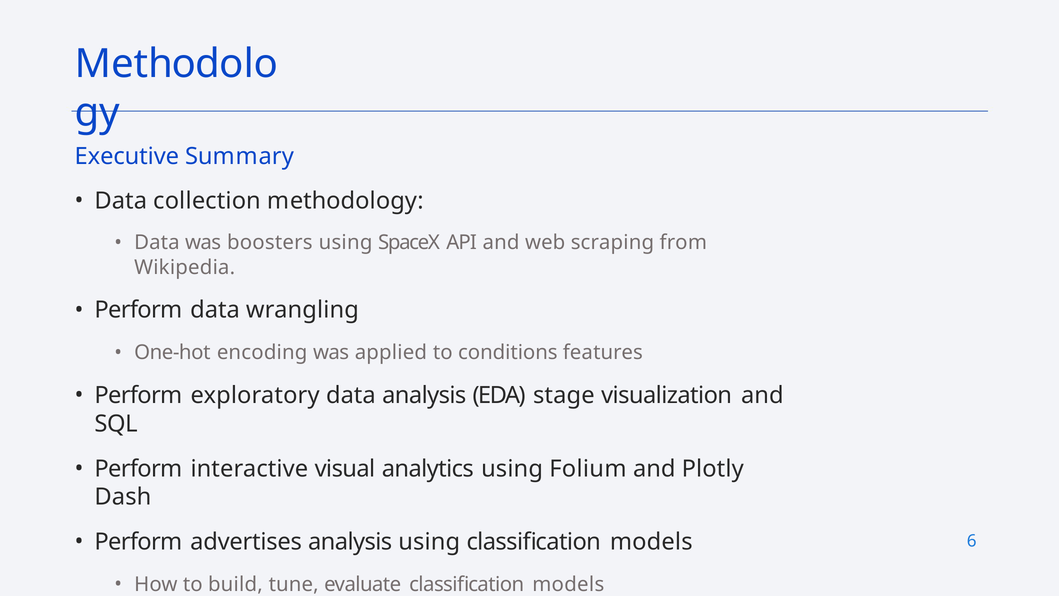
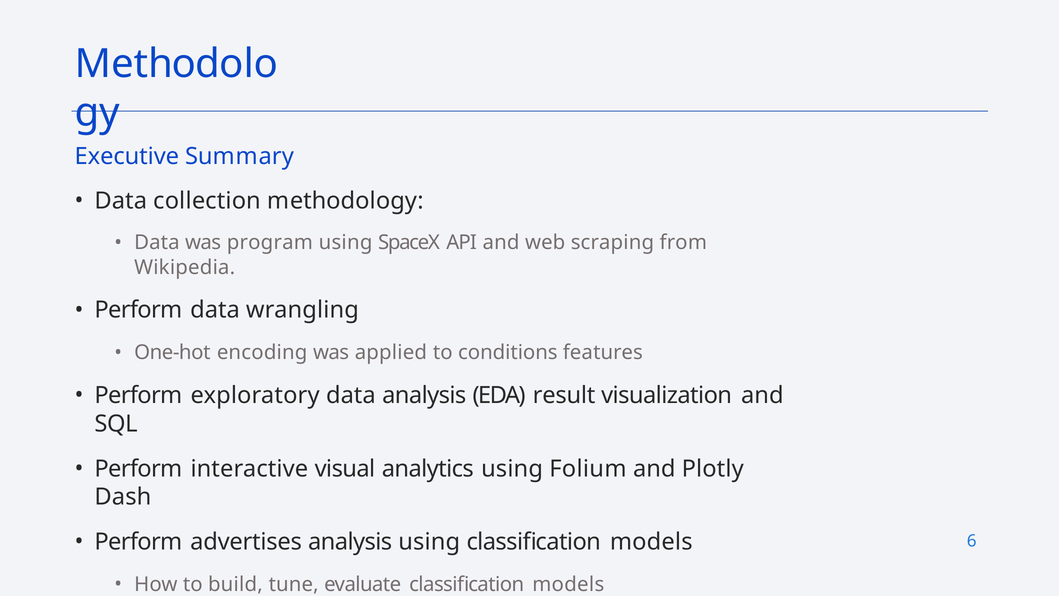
boosters: boosters -> program
stage: stage -> result
